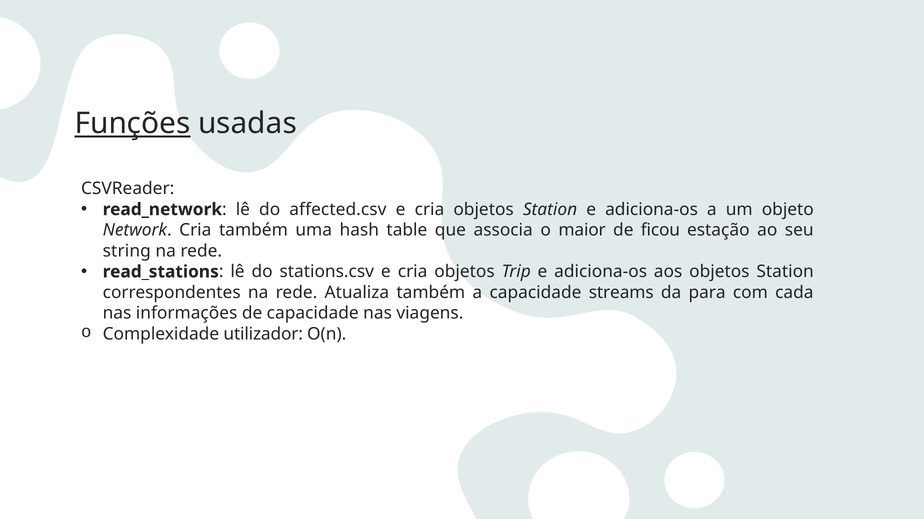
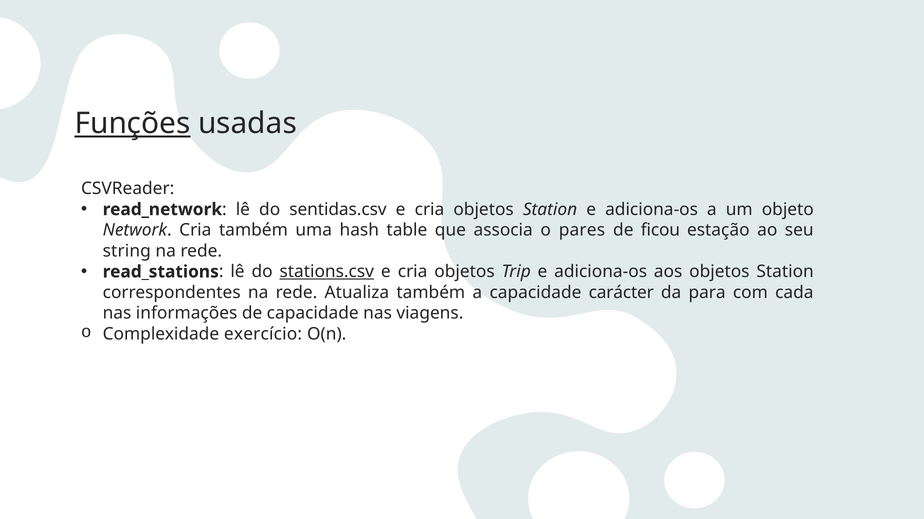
affected.csv: affected.csv -> sentidas.csv
maior: maior -> pares
stations.csv underline: none -> present
streams: streams -> carácter
utilizador: utilizador -> exercício
